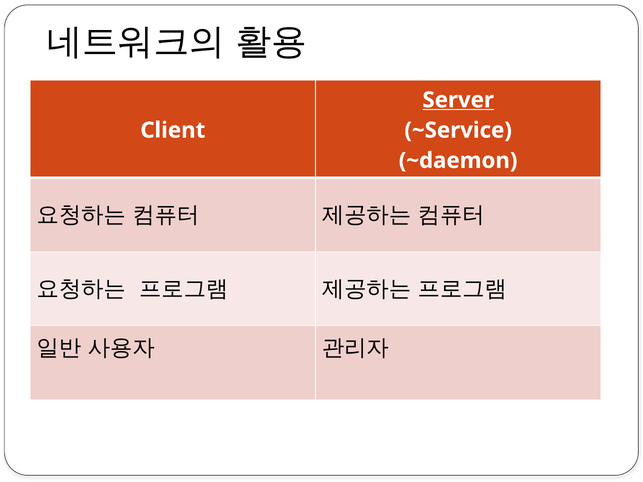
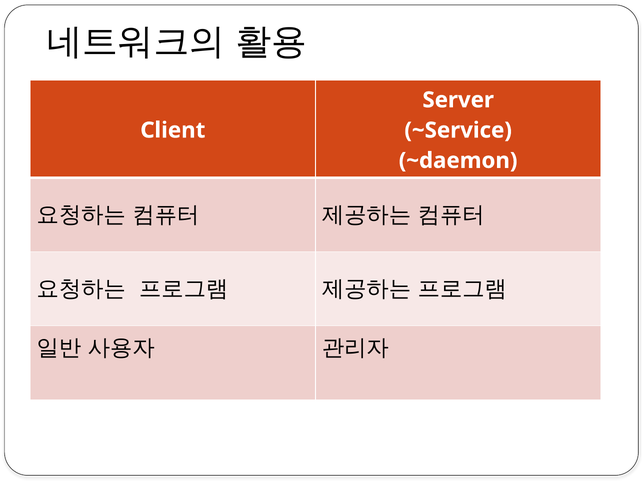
Server underline: present -> none
